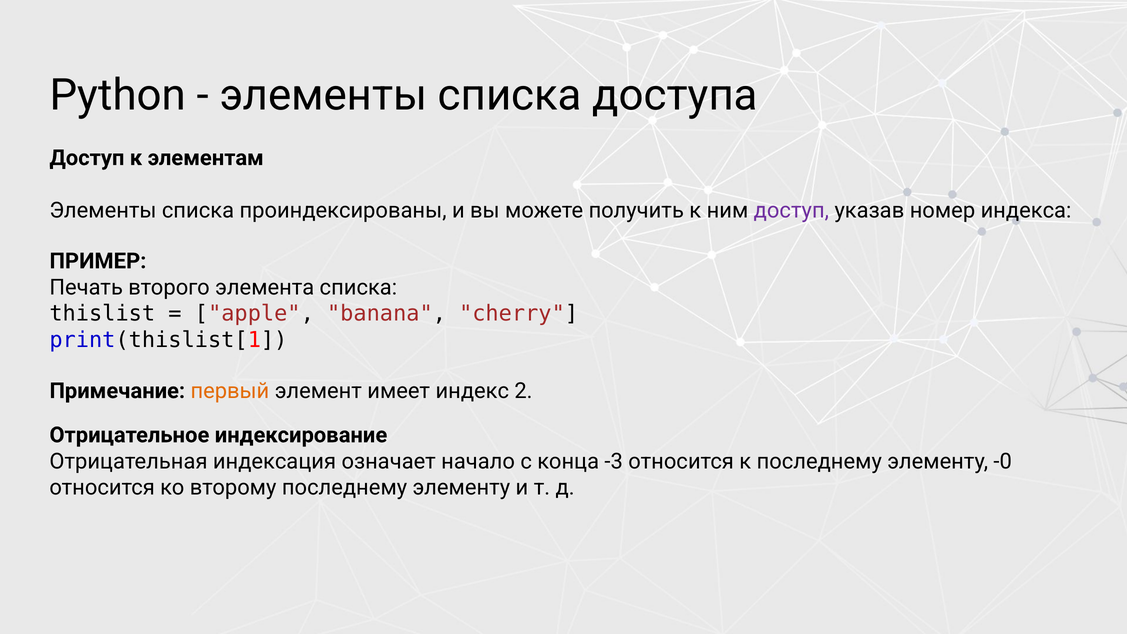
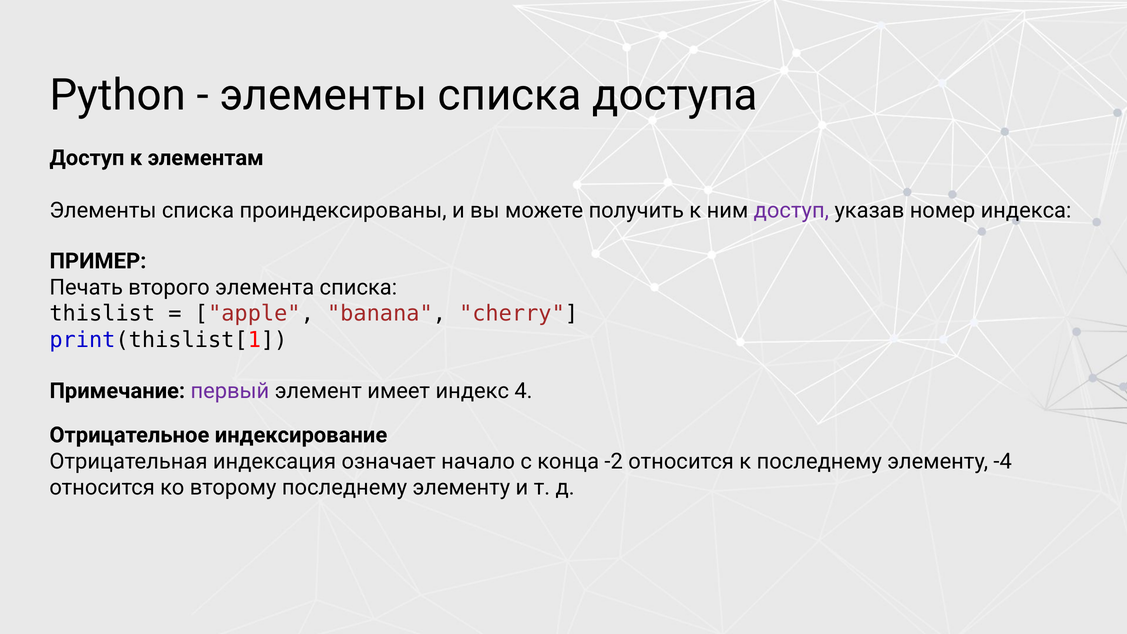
первый colour: orange -> purple
2: 2 -> 4
-3: -3 -> -2
-0: -0 -> -4
